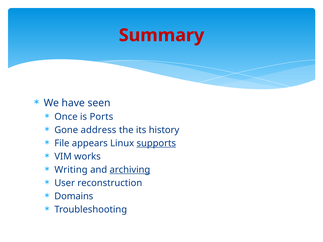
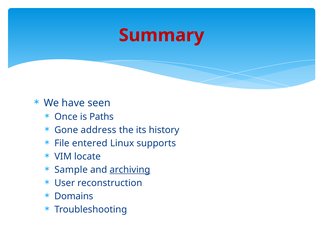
Ports: Ports -> Paths
appears: appears -> entered
supports underline: present -> none
works: works -> locate
Writing: Writing -> Sample
